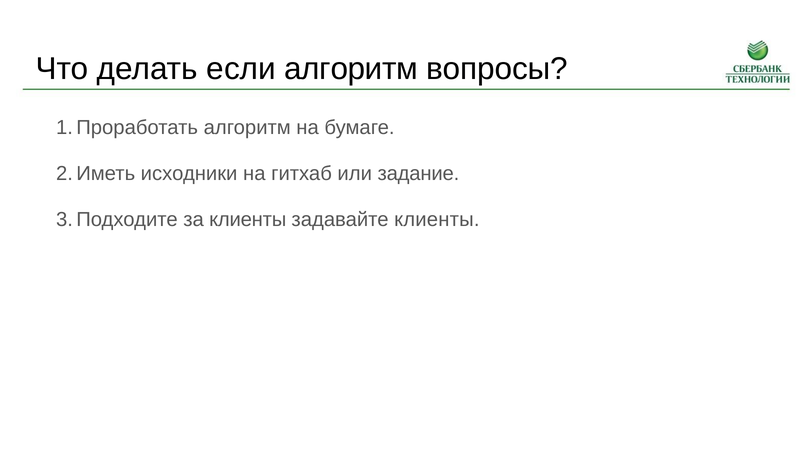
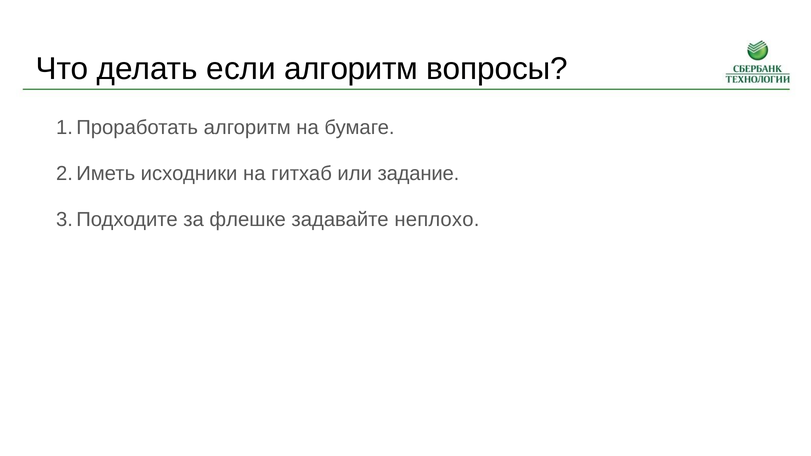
за клиенты: клиенты -> флешке
задавайте клиенты: клиенты -> неплохо
